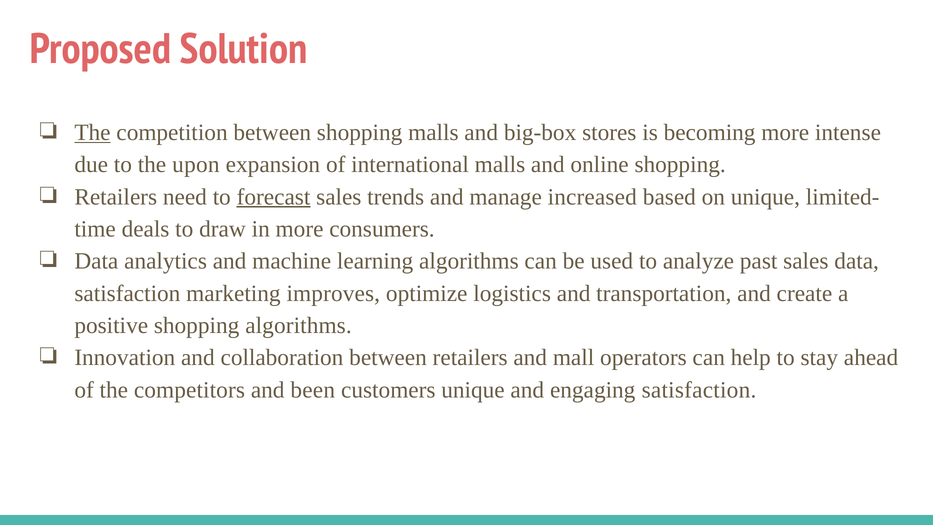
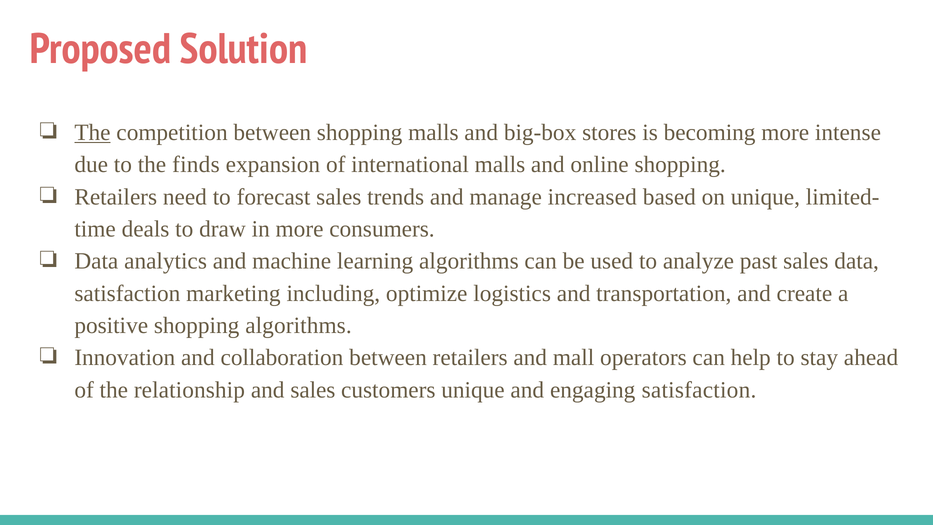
upon: upon -> finds
forecast underline: present -> none
improves: improves -> including
competitors: competitors -> relationship
and been: been -> sales
